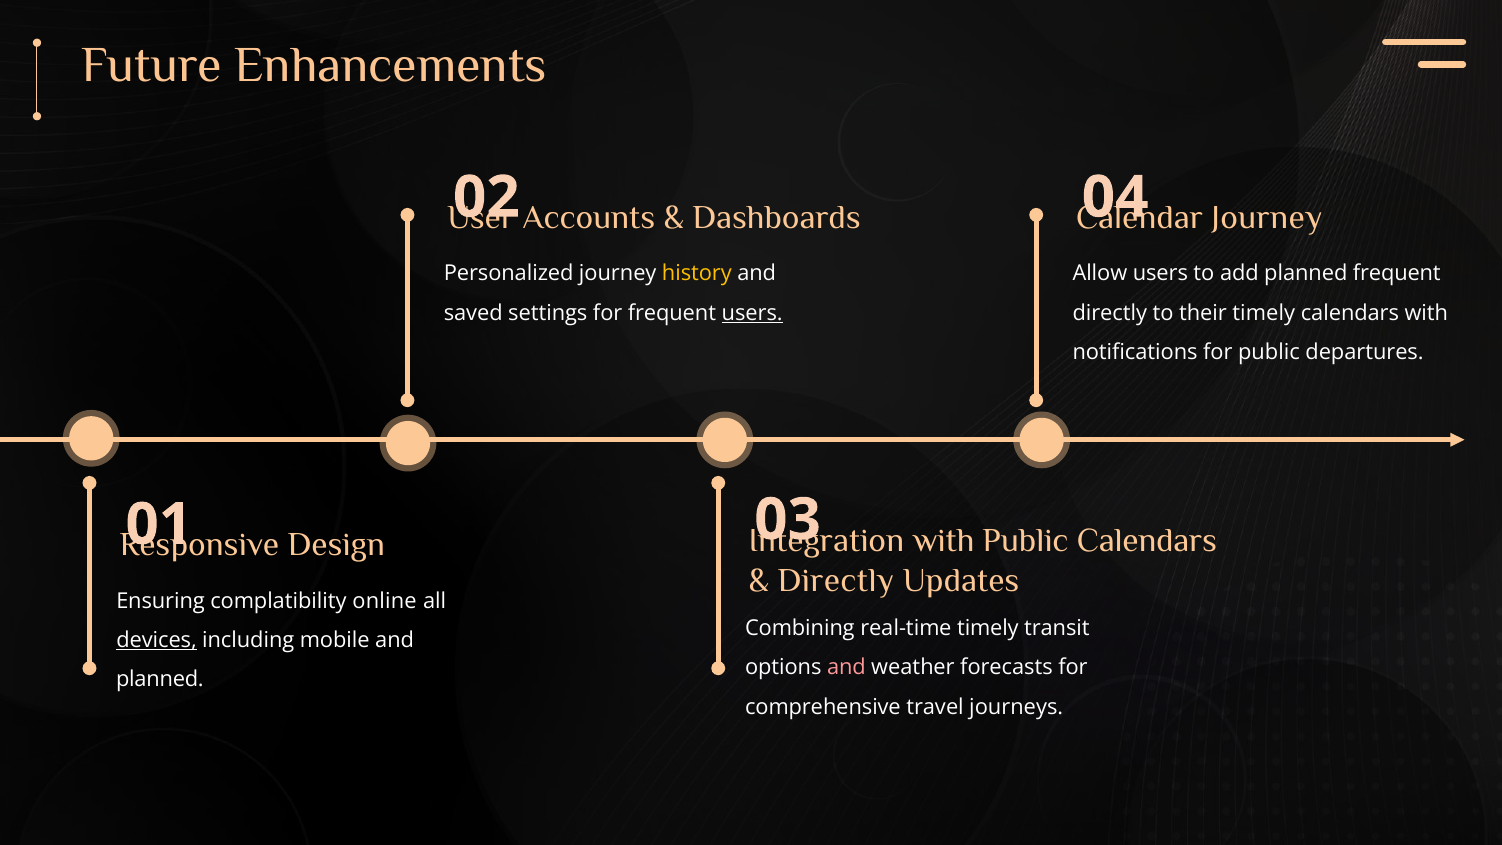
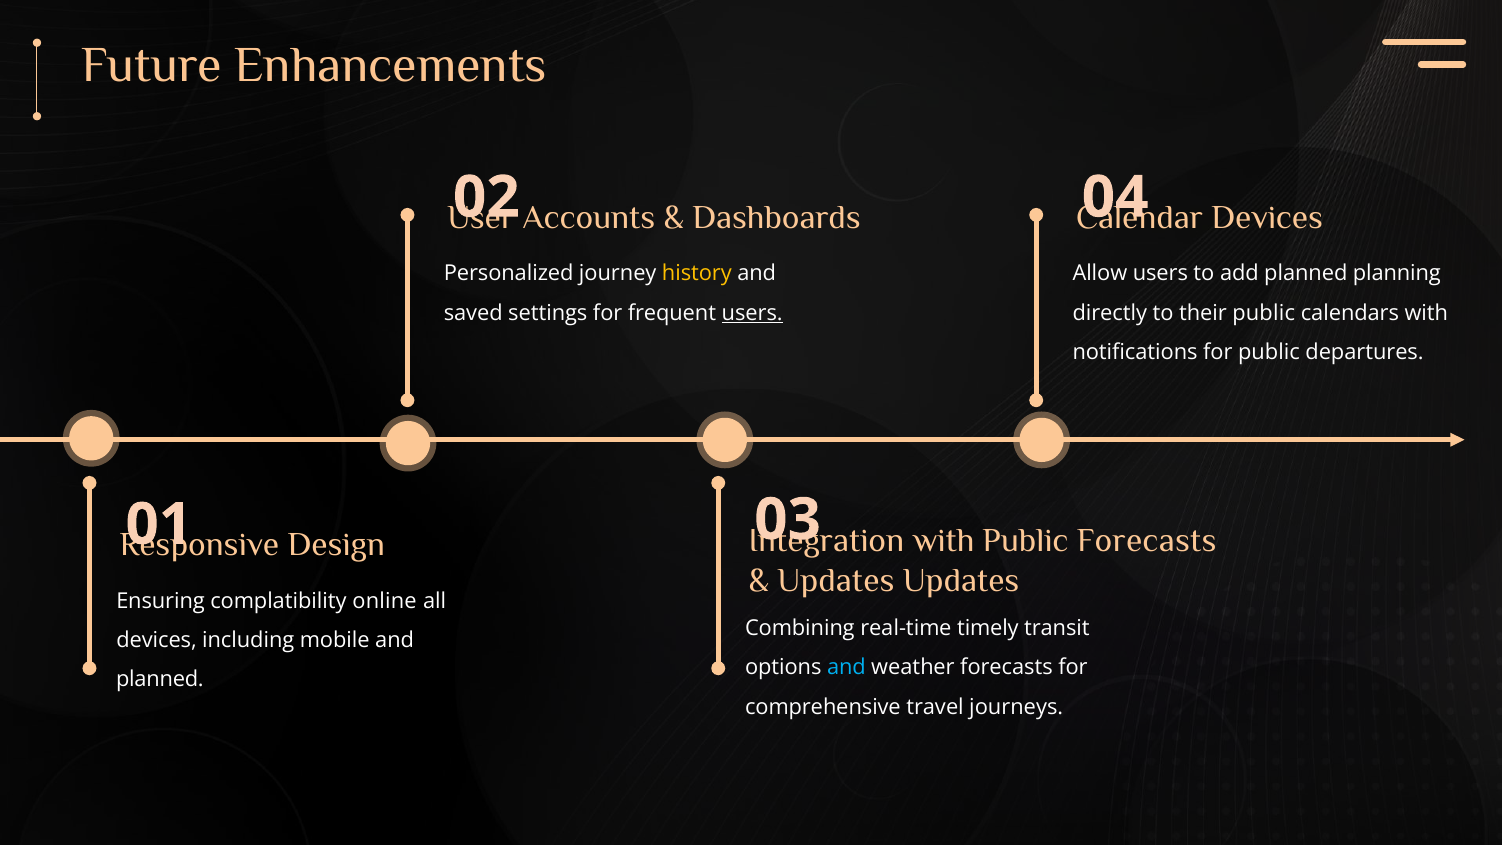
Journey at (1267, 218): Journey -> Devices
planned frequent: frequent -> planning
their timely: timely -> public
Public Calendars: Calendars -> Forecasts
Directly at (836, 580): Directly -> Updates
devices at (156, 640) underline: present -> none
and at (846, 668) colour: pink -> light blue
